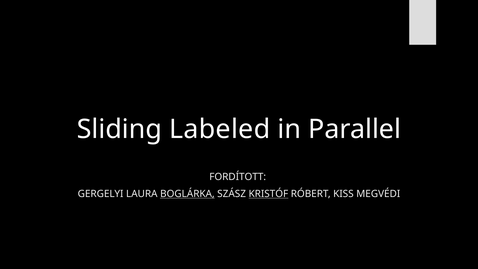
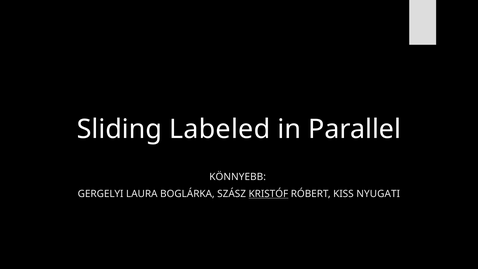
FORDÍTOTT: FORDÍTOTT -> KÖNNYEBB
BOGLÁRKA underline: present -> none
MEGVÉDI: MEGVÉDI -> NYUGATI
